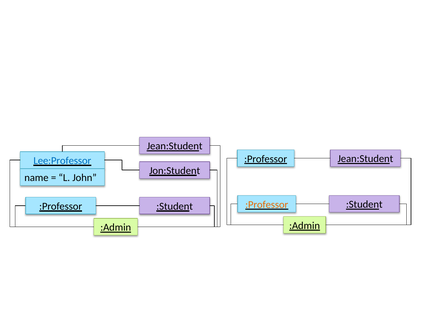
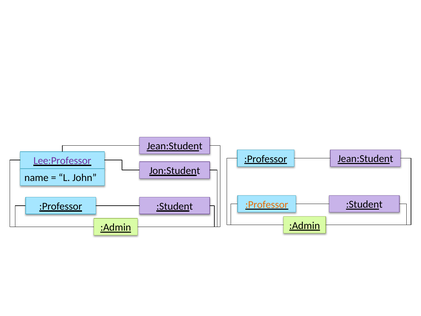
Lee:Professor colour: blue -> purple
